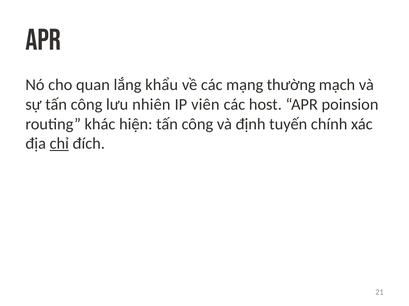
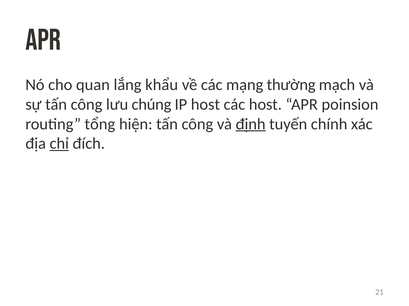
nhiên: nhiên -> chúng
IP viên: viên -> host
khác: khác -> tổng
định underline: none -> present
